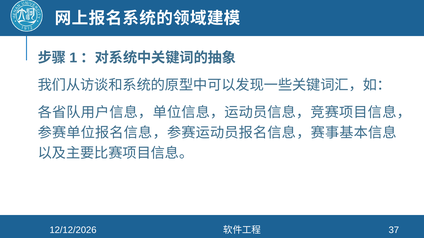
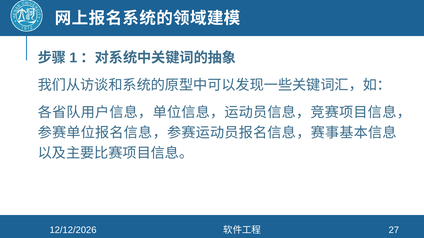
37: 37 -> 27
